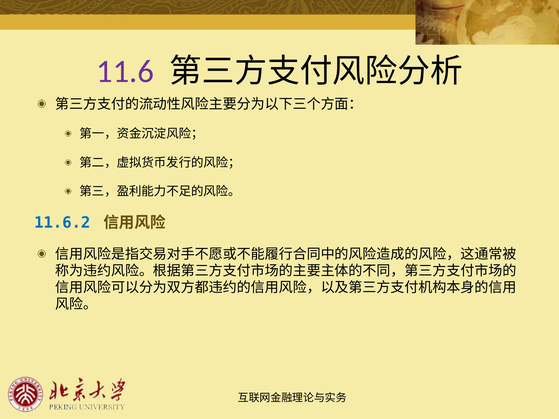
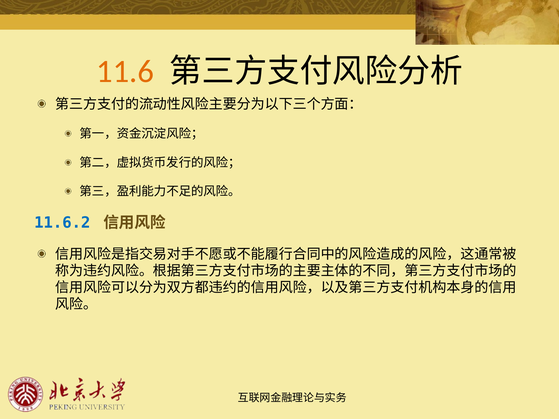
11.6 colour: purple -> orange
